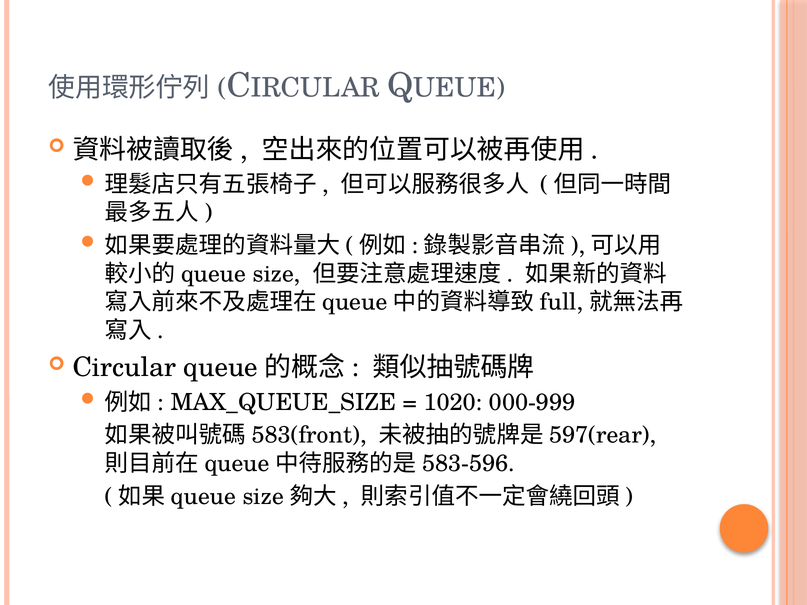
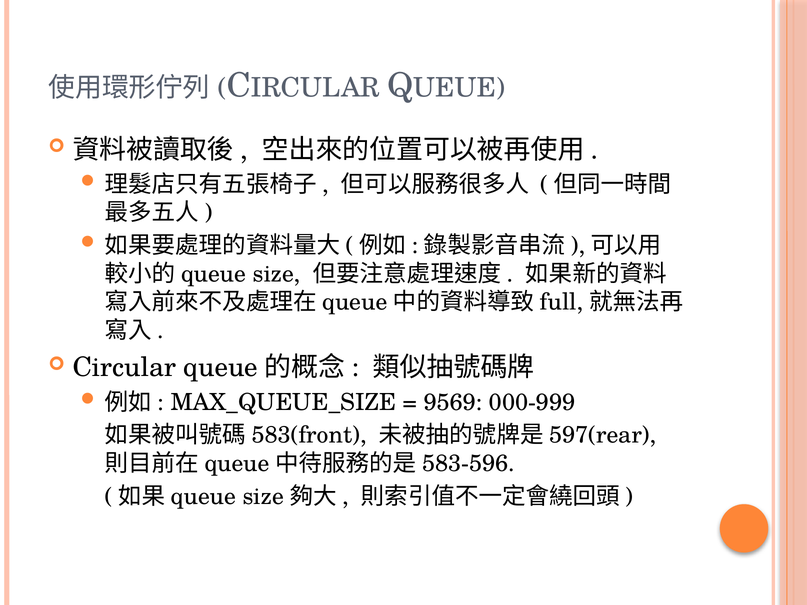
1020: 1020 -> 9569
